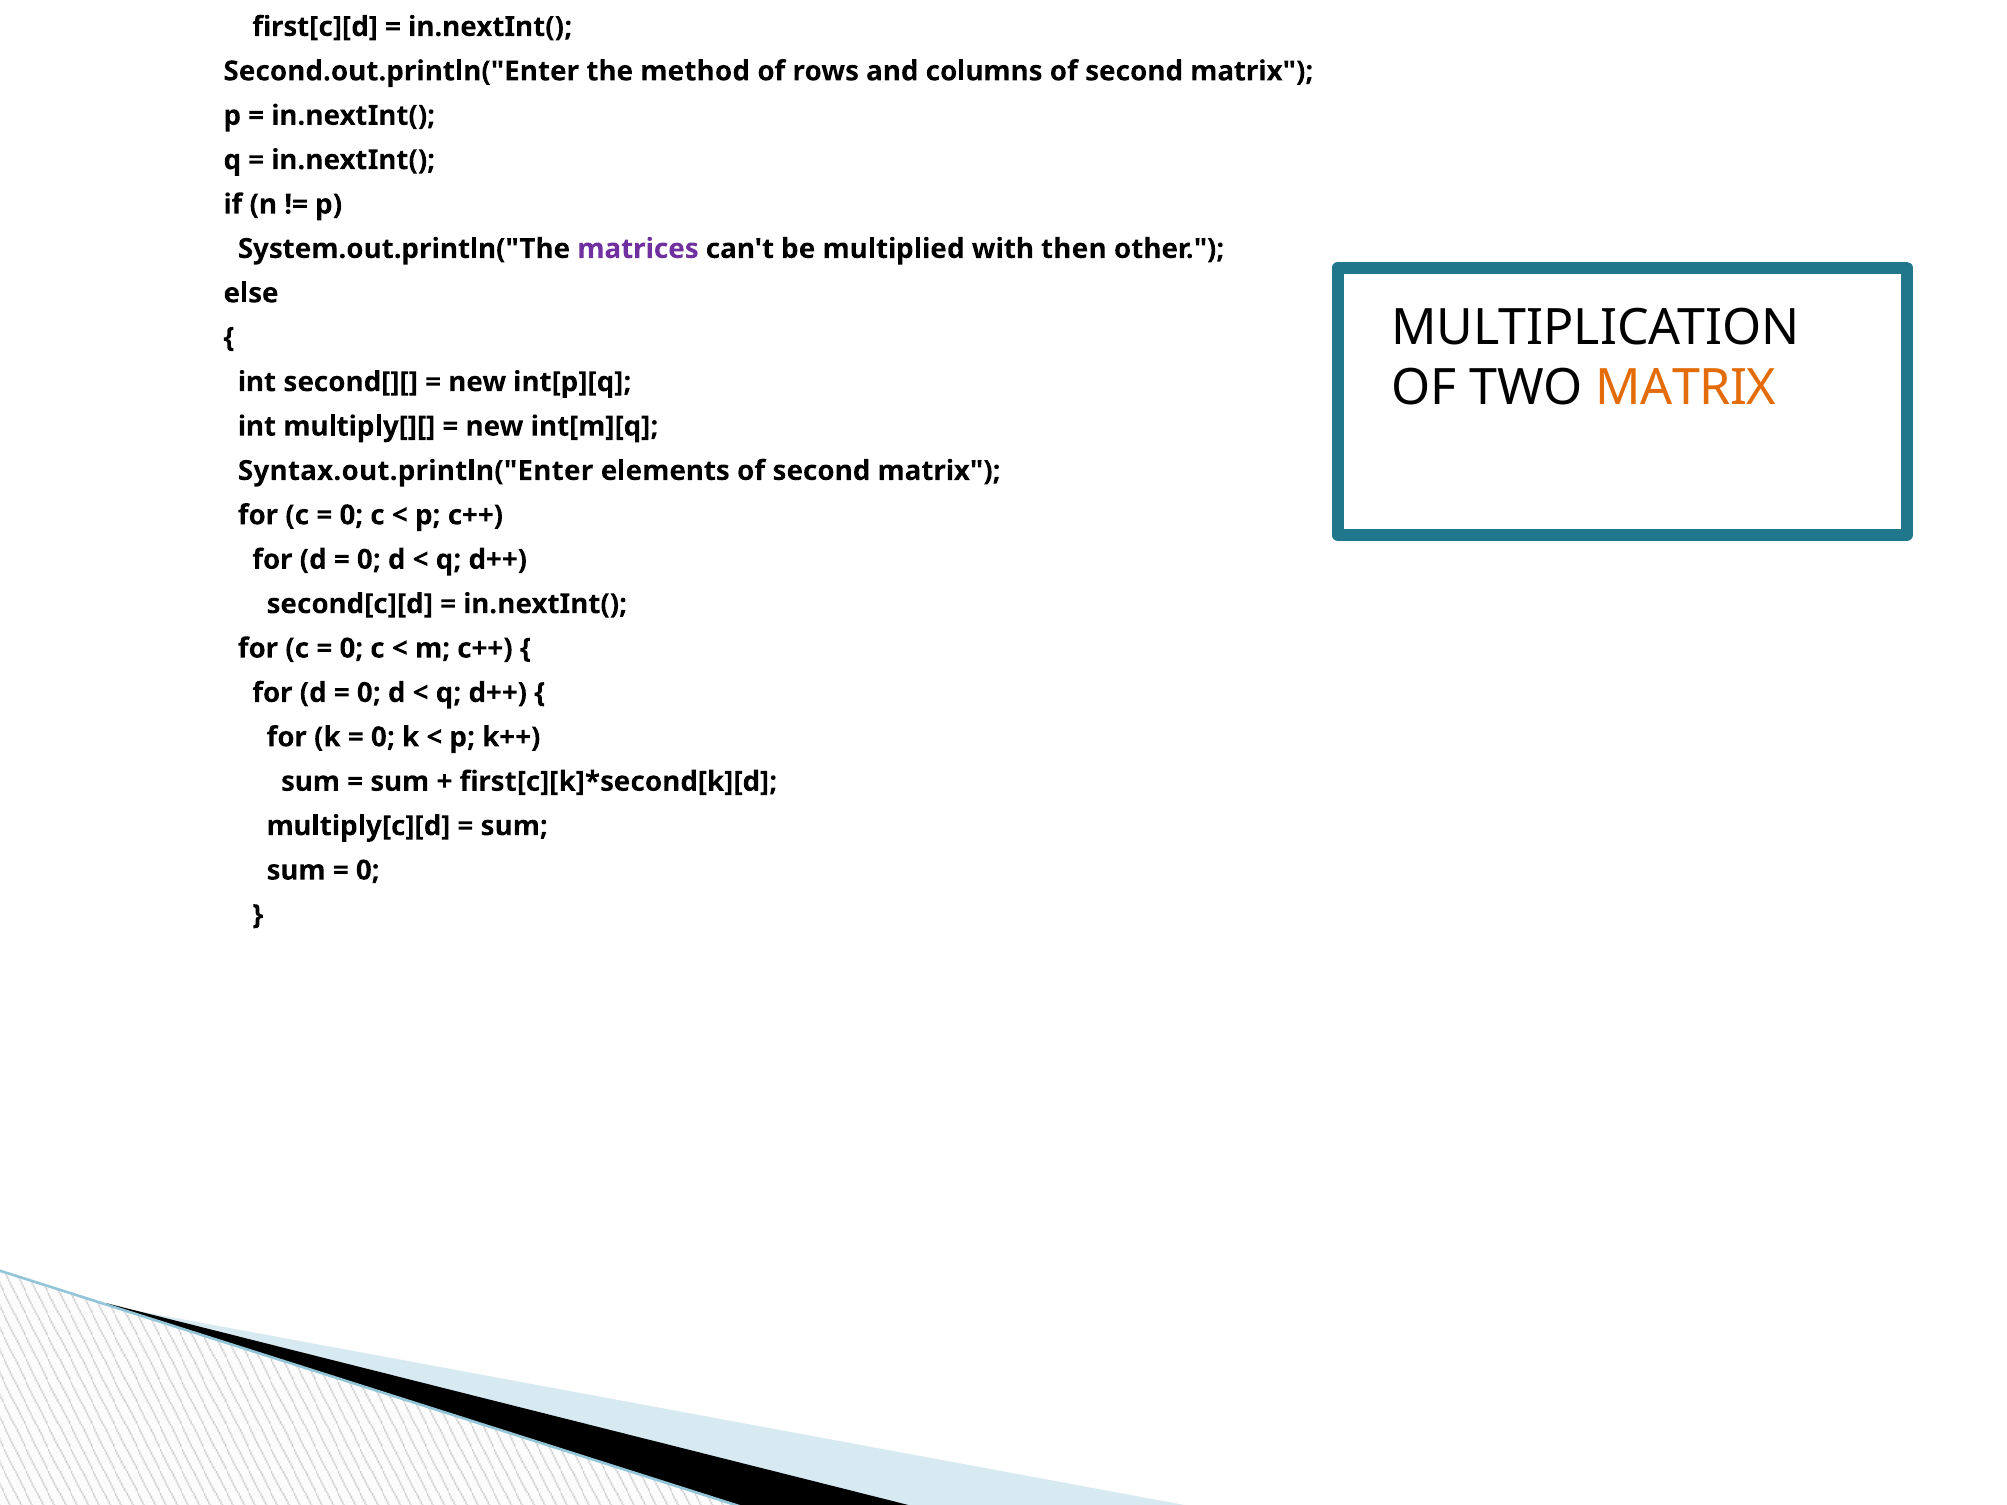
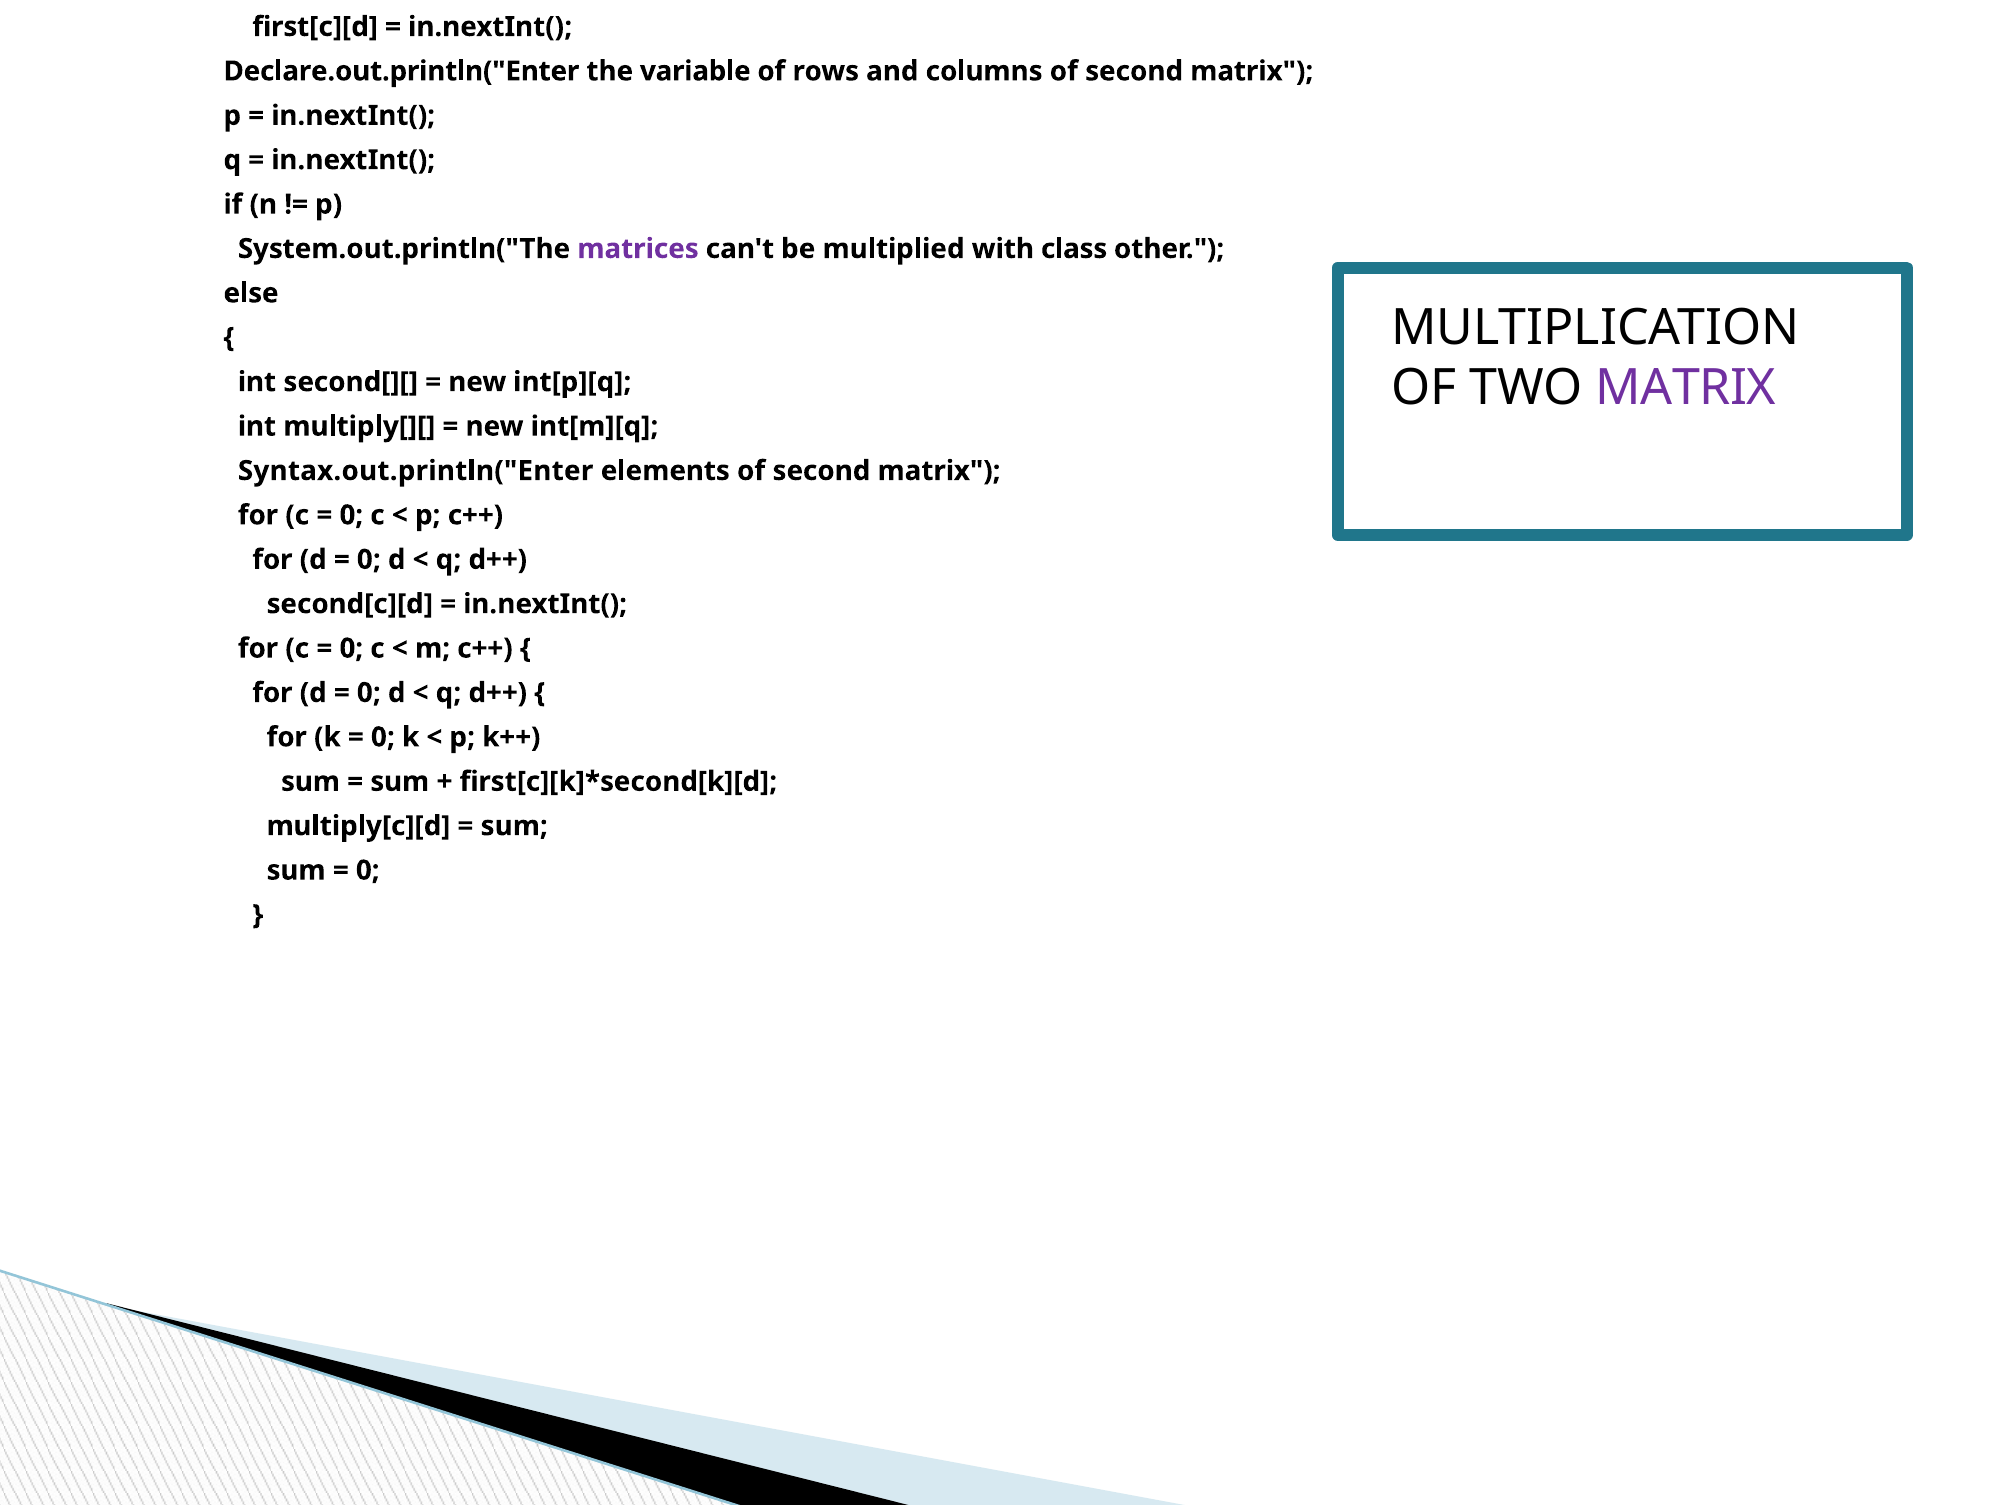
Second.out.println("Enter: Second.out.println("Enter -> Declare.out.println("Enter
method: method -> variable
then: then -> class
MATRIX at (1686, 388) colour: orange -> purple
